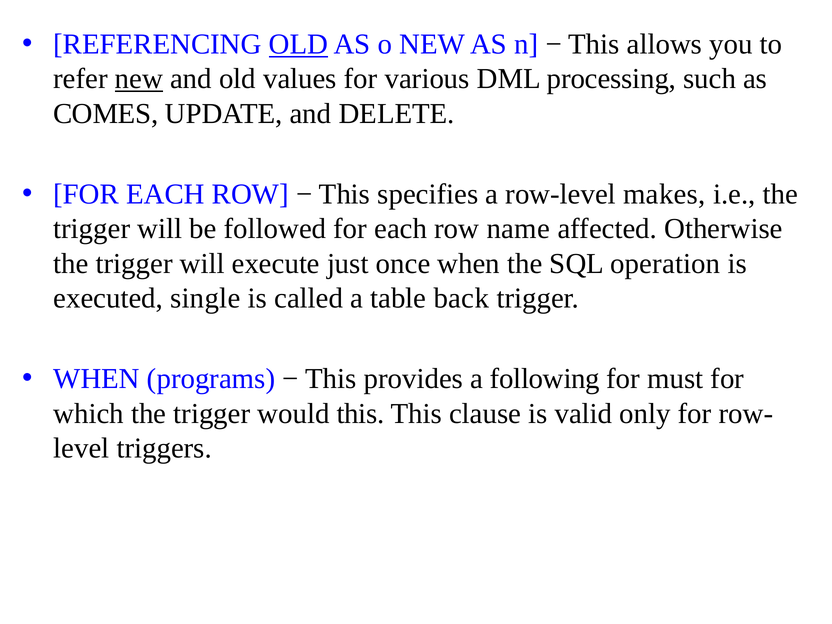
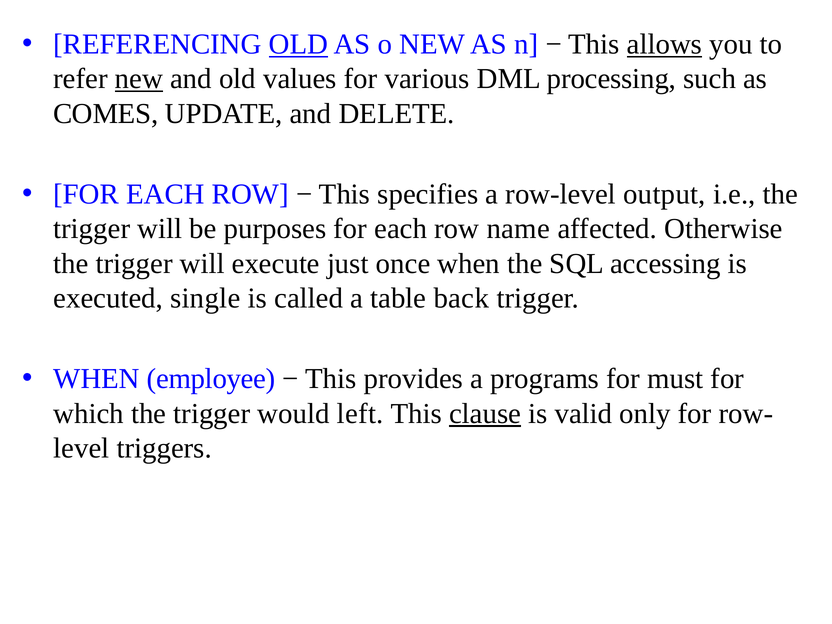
allows underline: none -> present
makes: makes -> output
followed: followed -> purposes
operation: operation -> accessing
programs: programs -> employee
following: following -> programs
would this: this -> left
clause underline: none -> present
